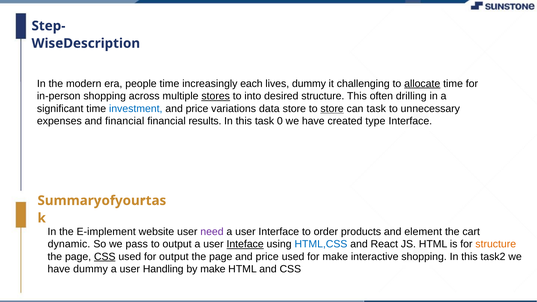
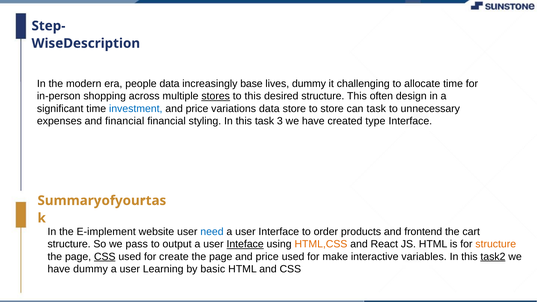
people time: time -> data
each: each -> base
allocate underline: present -> none
to into: into -> this
drilling: drilling -> design
store at (332, 109) underline: present -> none
results: results -> styling
0: 0 -> 3
need colour: purple -> blue
element: element -> frontend
dynamic at (69, 244): dynamic -> structure
HTML,CSS colour: blue -> orange
for output: output -> create
interactive shopping: shopping -> variables
task2 underline: none -> present
Handling: Handling -> Learning
by make: make -> basic
